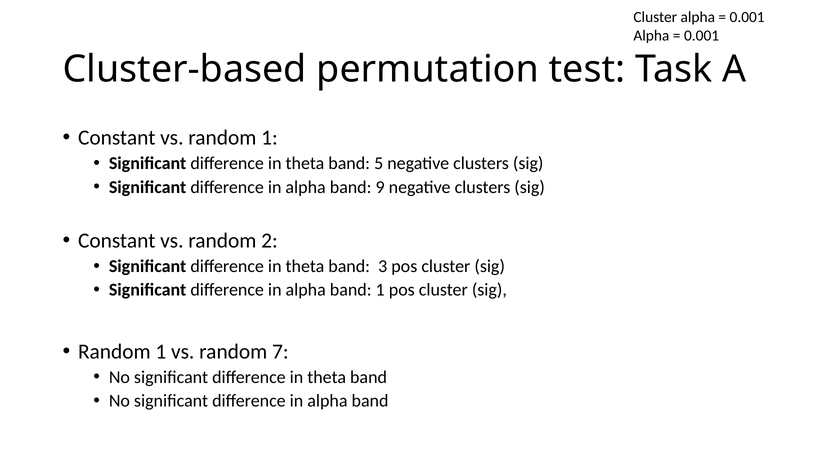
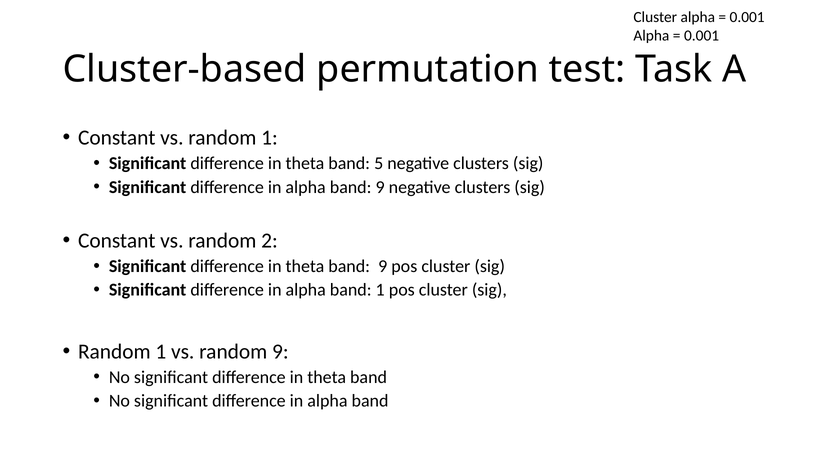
theta band 3: 3 -> 9
random 7: 7 -> 9
